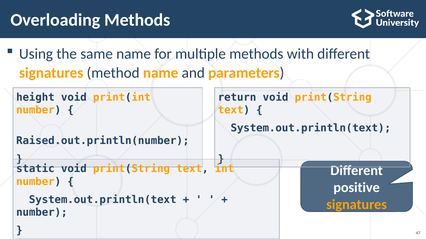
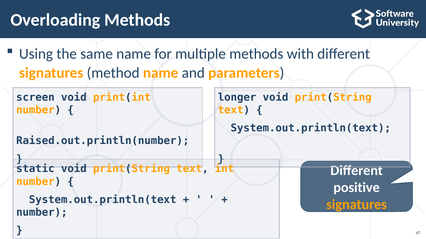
height: height -> screen
return: return -> longer
